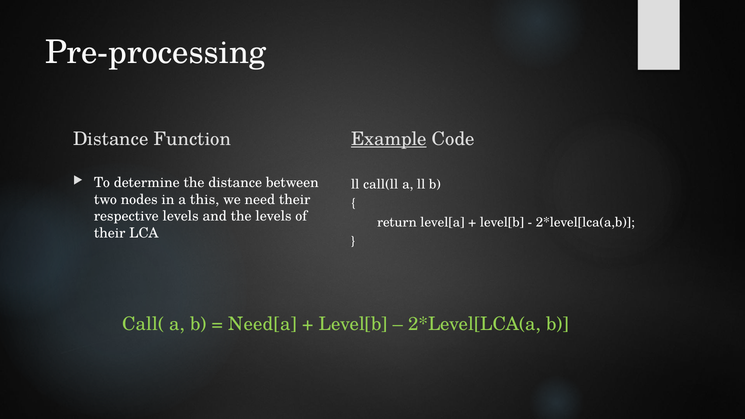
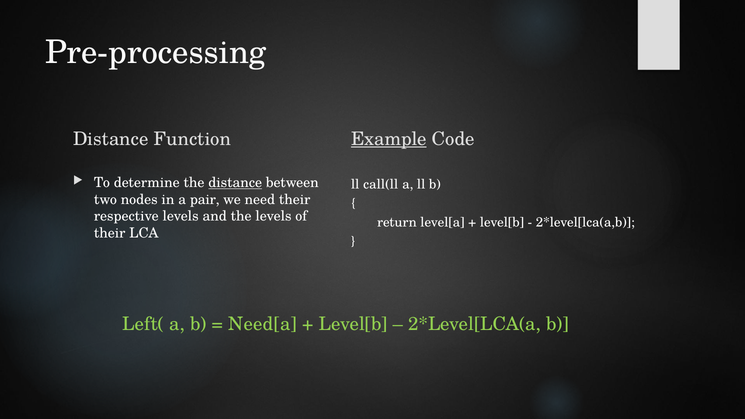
distance at (235, 183) underline: none -> present
this: this -> pair
Call(: Call( -> Left(
